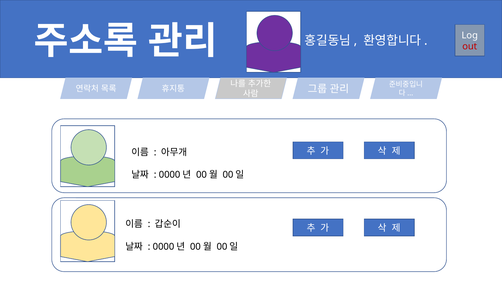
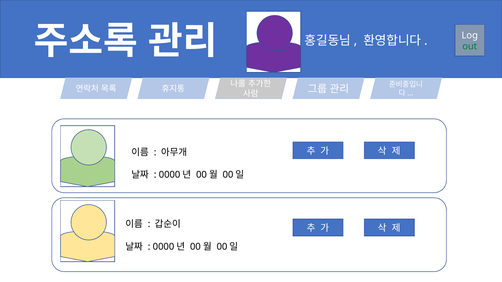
out colour: red -> green
